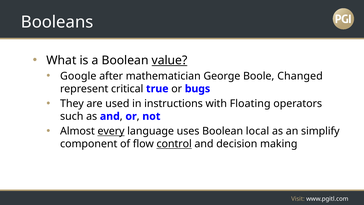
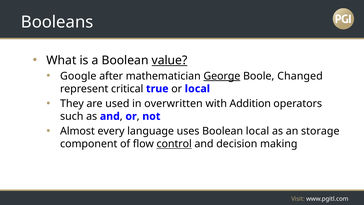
George underline: none -> present
or bugs: bugs -> local
instructions: instructions -> overwritten
Floating: Floating -> Addition
every underline: present -> none
simplify: simplify -> storage
